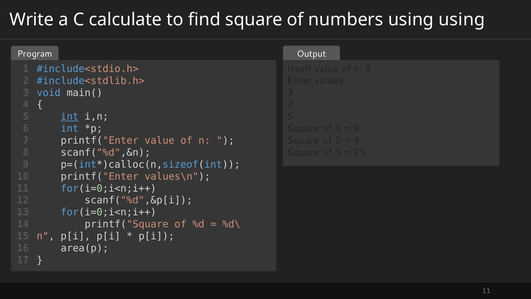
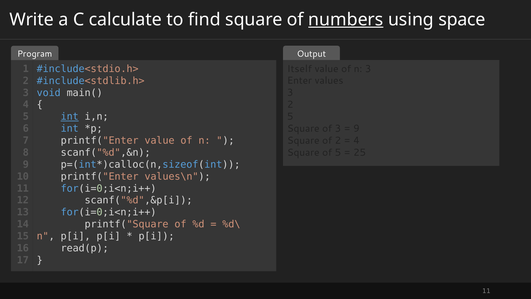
numbers underline: none -> present
using using: using -> space
area(p: area(p -> read(p
